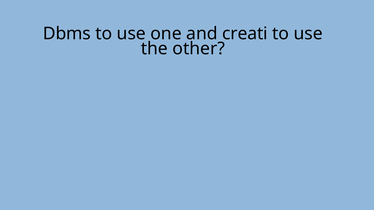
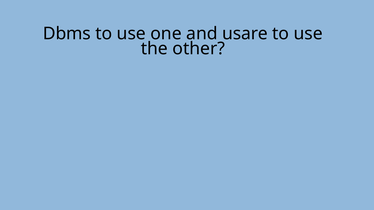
creati: creati -> usare
